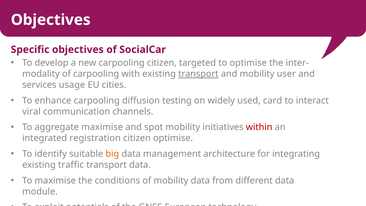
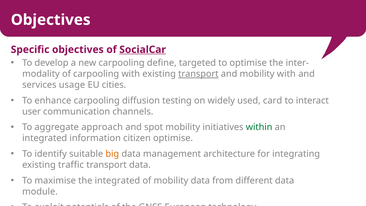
SocialCar underline: none -> present
carpooling citizen: citizen -> define
mobility user: user -> with
viral: viral -> user
aggregate maximise: maximise -> approach
within colour: red -> green
registration: registration -> information
the conditions: conditions -> integrated
